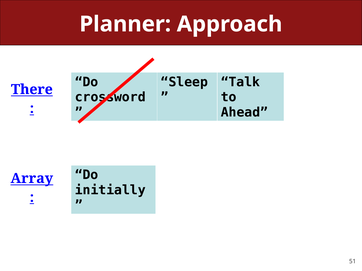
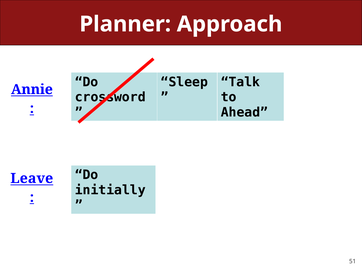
There: There -> Annie
Array: Array -> Leave
